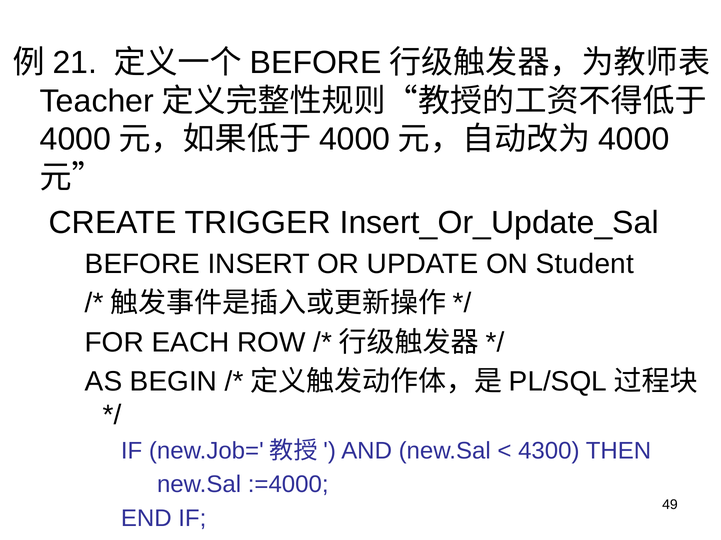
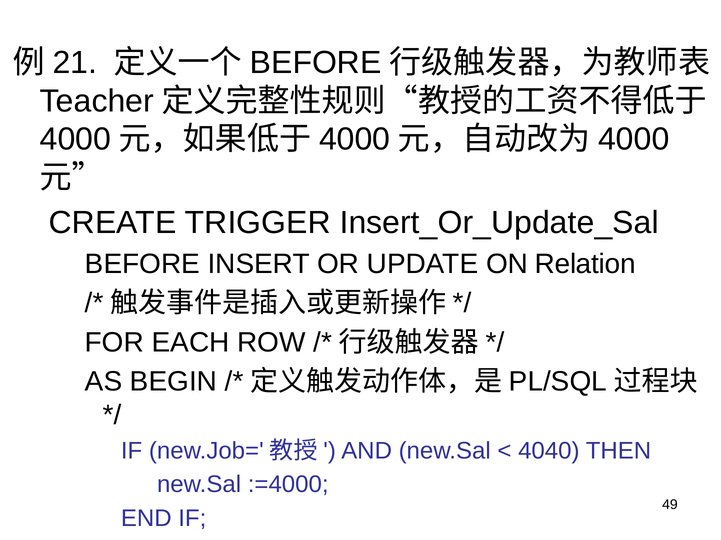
Student: Student -> Relation
4300: 4300 -> 4040
